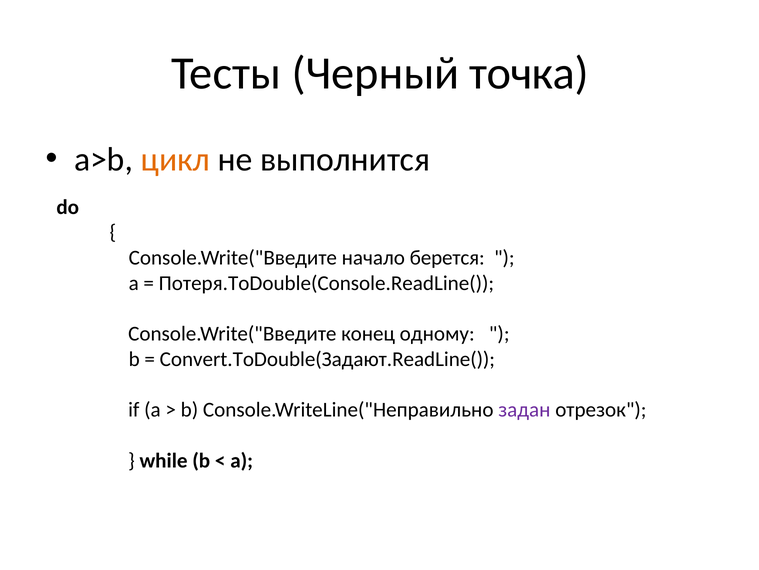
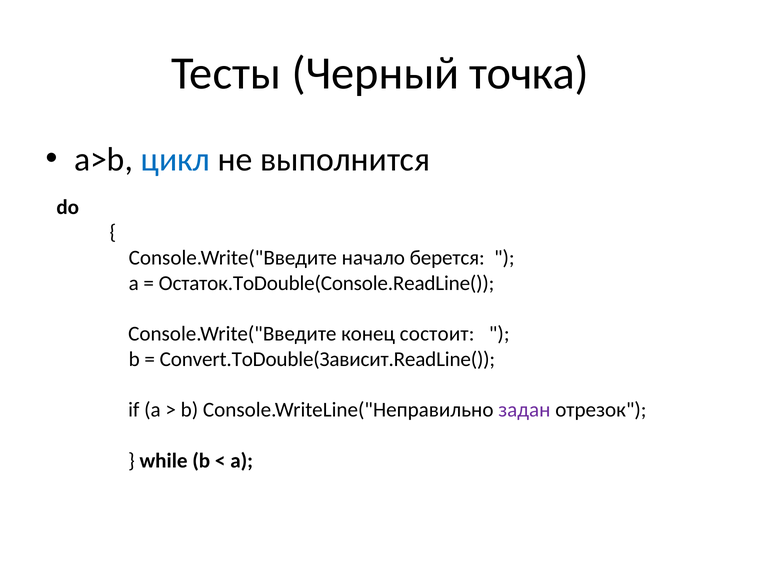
цикл colour: orange -> blue
Потеря.ToDouble(Console.ReadLine(: Потеря.ToDouble(Console.ReadLine( -> Остаток.ToDouble(Console.ReadLine(
одному: одному -> состоит
Convert.ToDouble(Задают.ReadLine(: Convert.ToDouble(Задают.ReadLine( -> Convert.ToDouble(Зависит.ReadLine(
